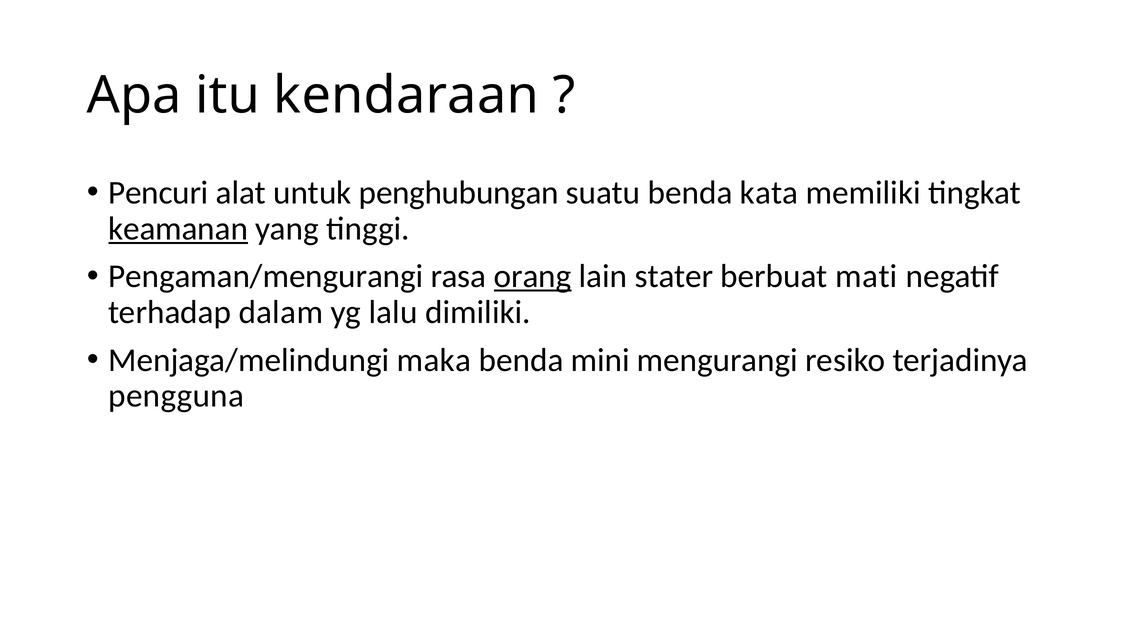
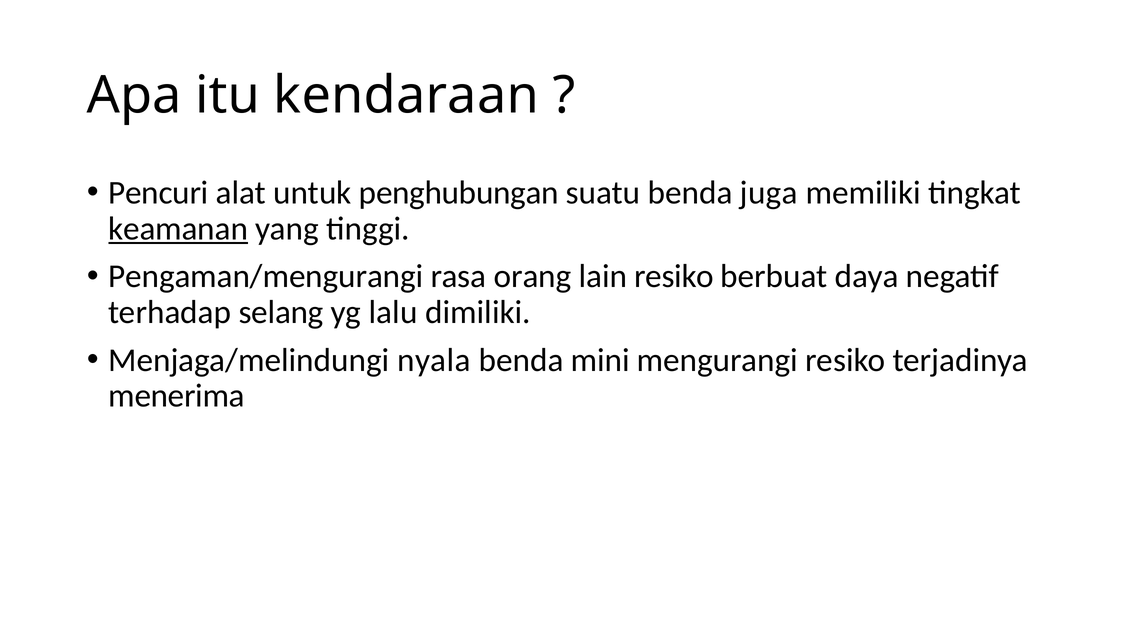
kata: kata -> juga
orang underline: present -> none
lain stater: stater -> resiko
mati: mati -> daya
dalam: dalam -> selang
maka: maka -> nyala
pengguna: pengguna -> menerima
